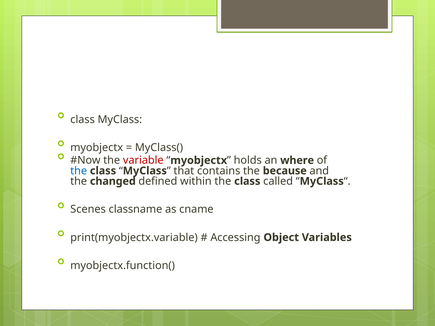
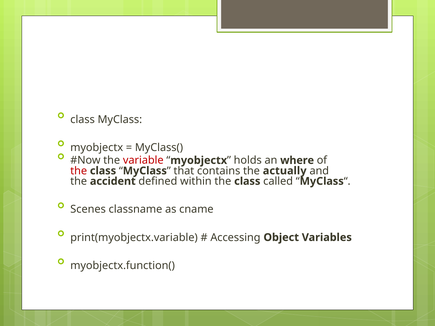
the at (79, 171) colour: blue -> red
because: because -> actually
changed: changed -> accident
